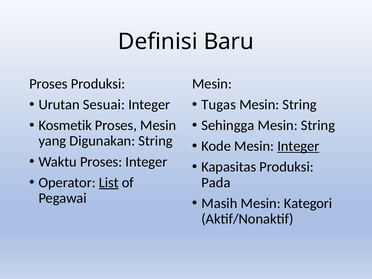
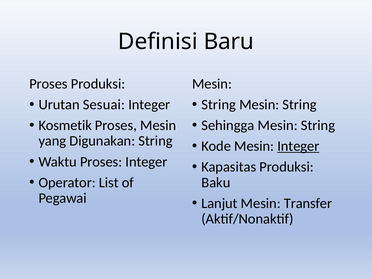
Tugas at (219, 105): Tugas -> String
List underline: present -> none
Pada: Pada -> Baku
Masih: Masih -> Lanjut
Kategori: Kategori -> Transfer
